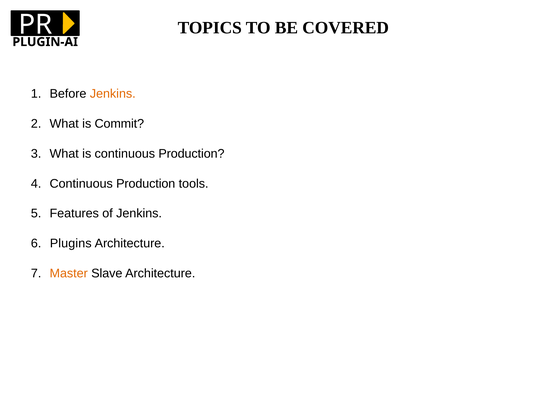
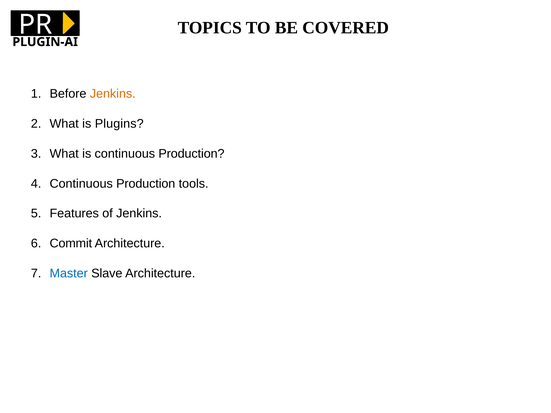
Commit: Commit -> Plugins
Plugins: Plugins -> Commit
Master colour: orange -> blue
